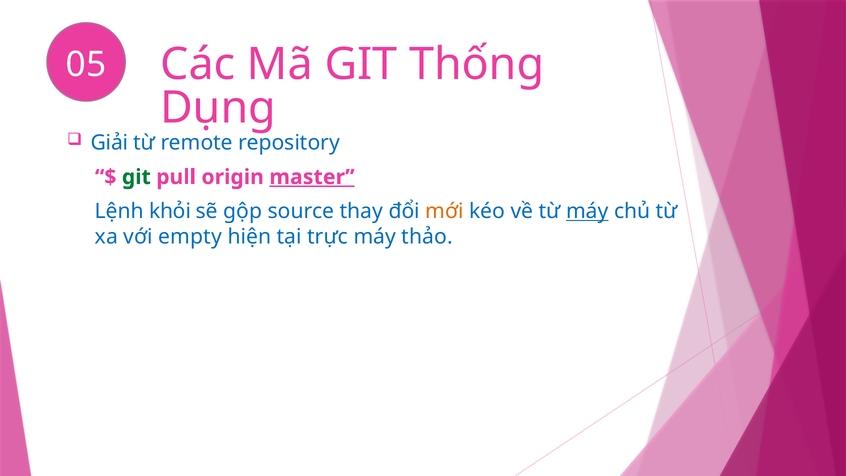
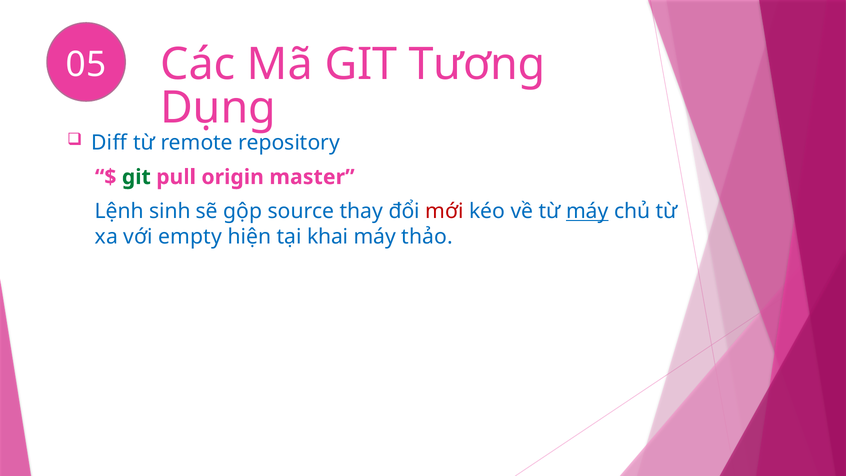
Thống: Thống -> Tương
Giải: Giải -> Diff
master underline: present -> none
khỏi: khỏi -> sinh
mới colour: orange -> red
trực: trực -> khai
